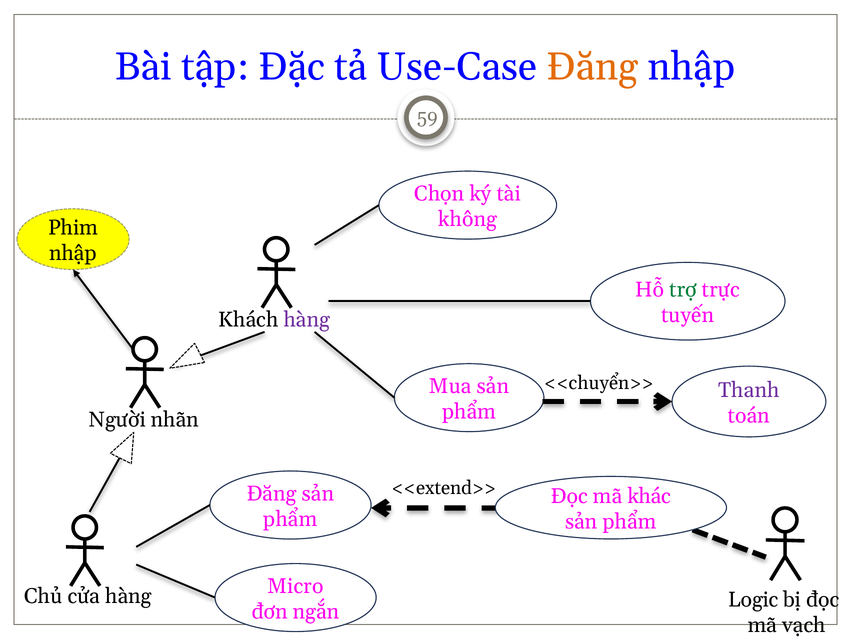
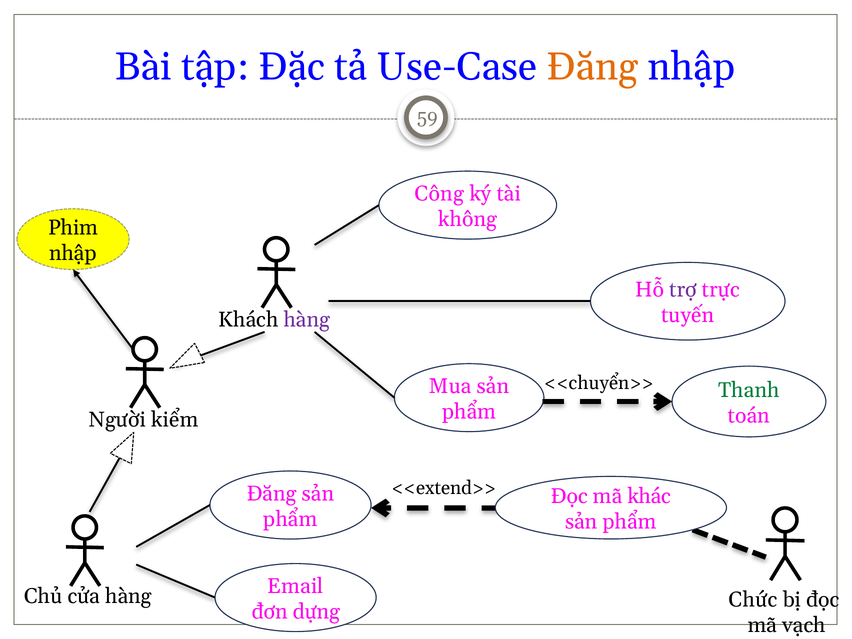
Chọn: Chọn -> Công
trợ colour: green -> purple
Thanh colour: purple -> green
nhãn: nhãn -> kiểm
Micro: Micro -> Email
Logic: Logic -> Chức
ngắn: ngắn -> dựng
